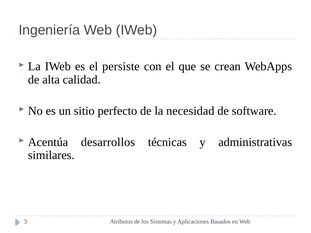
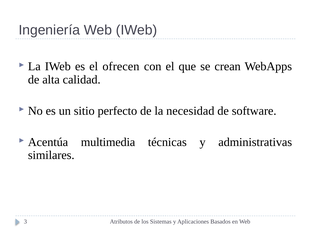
persiste: persiste -> ofrecen
desarrollos: desarrollos -> multimedia
